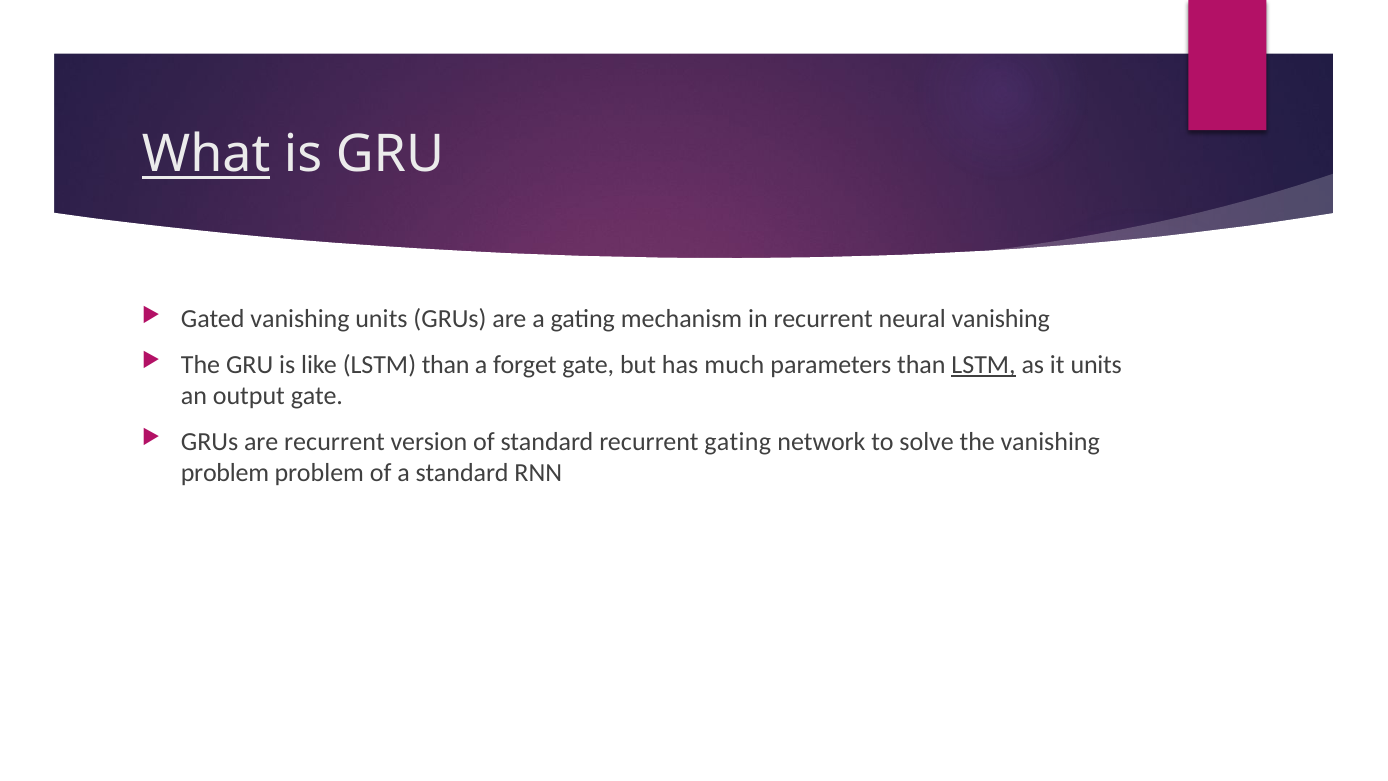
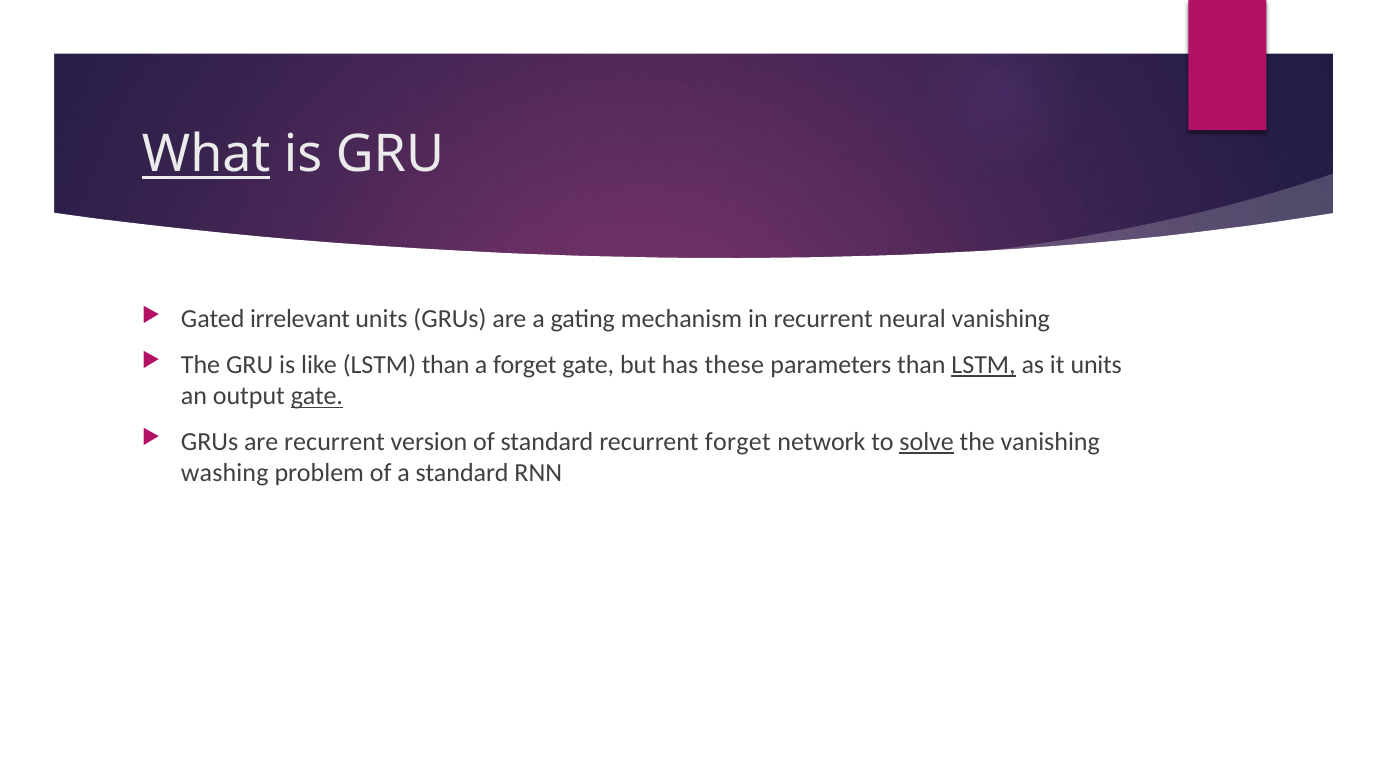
Gated vanishing: vanishing -> irrelevant
much: much -> these
gate at (317, 396) underline: none -> present
recurrent gating: gating -> forget
solve underline: none -> present
problem at (225, 473): problem -> washing
